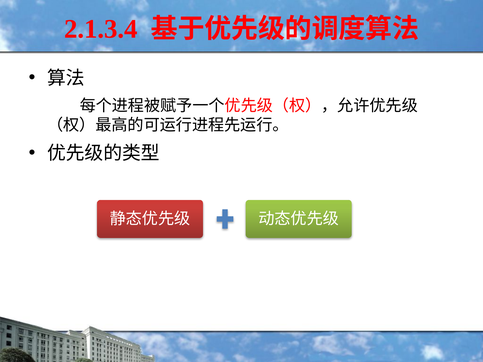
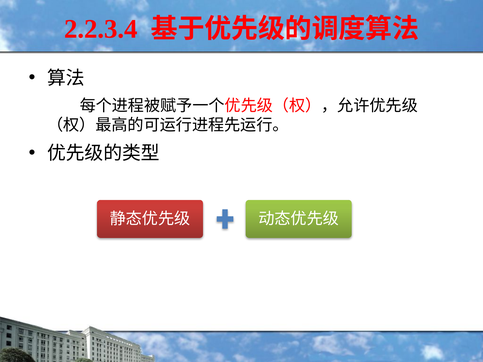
2.1.3.4: 2.1.3.4 -> 2.2.3.4
